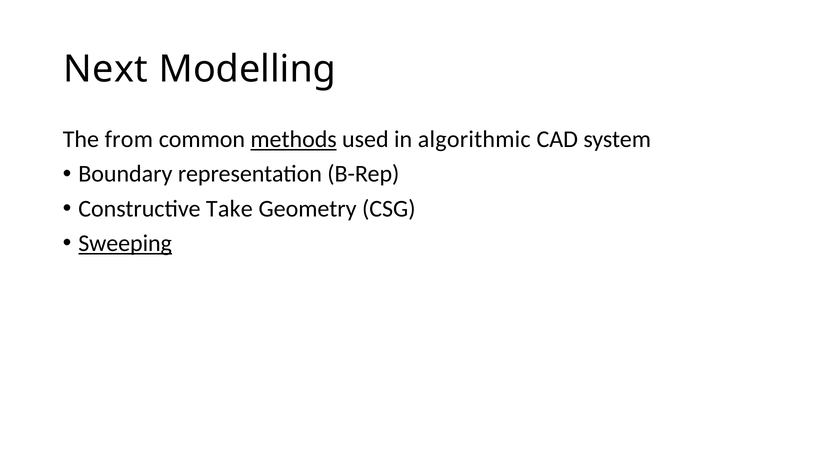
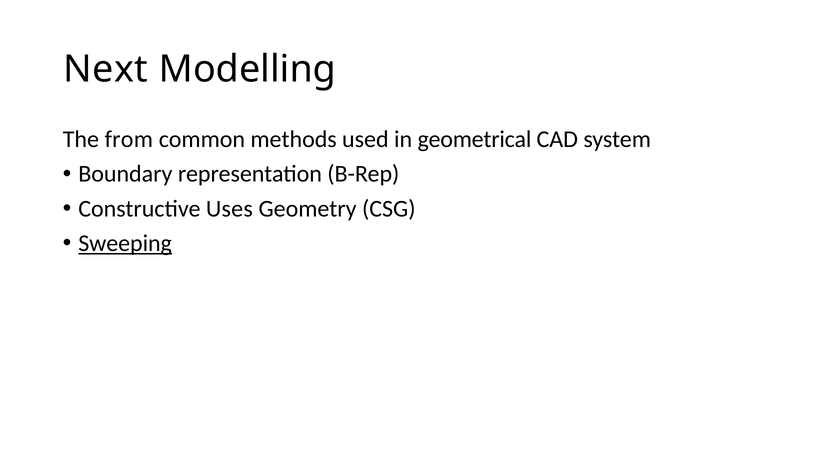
methods underline: present -> none
algorithmic: algorithmic -> geometrical
Take: Take -> Uses
